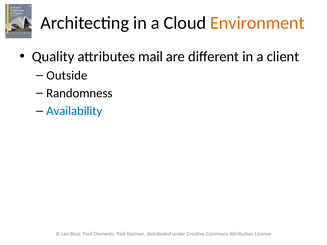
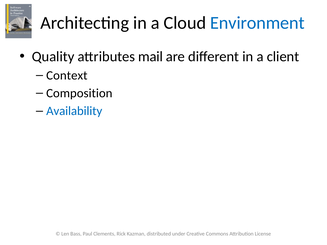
Environment colour: orange -> blue
Outside: Outside -> Context
Randomness: Randomness -> Composition
